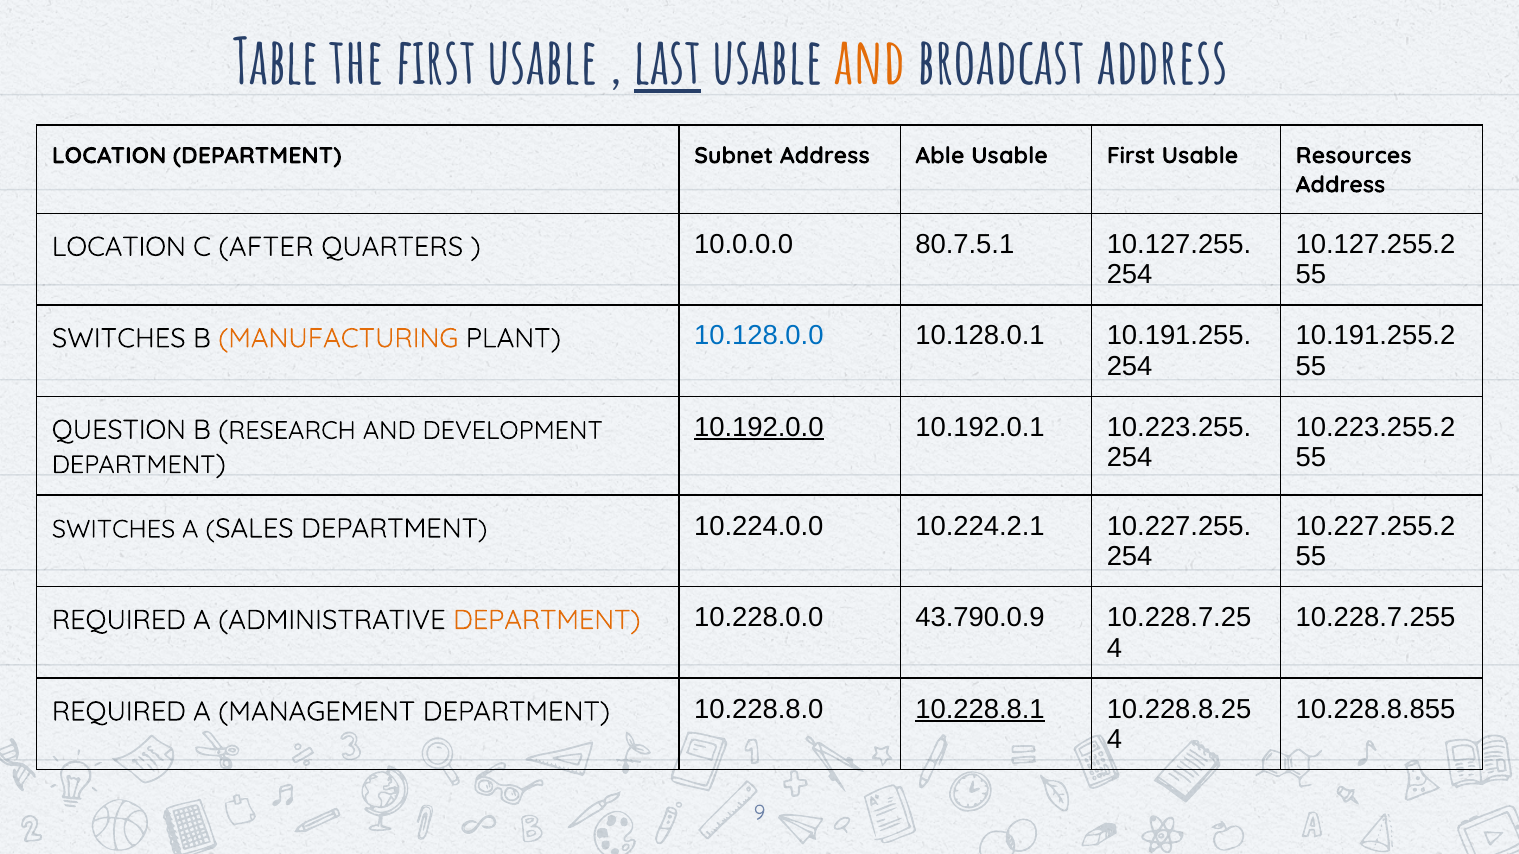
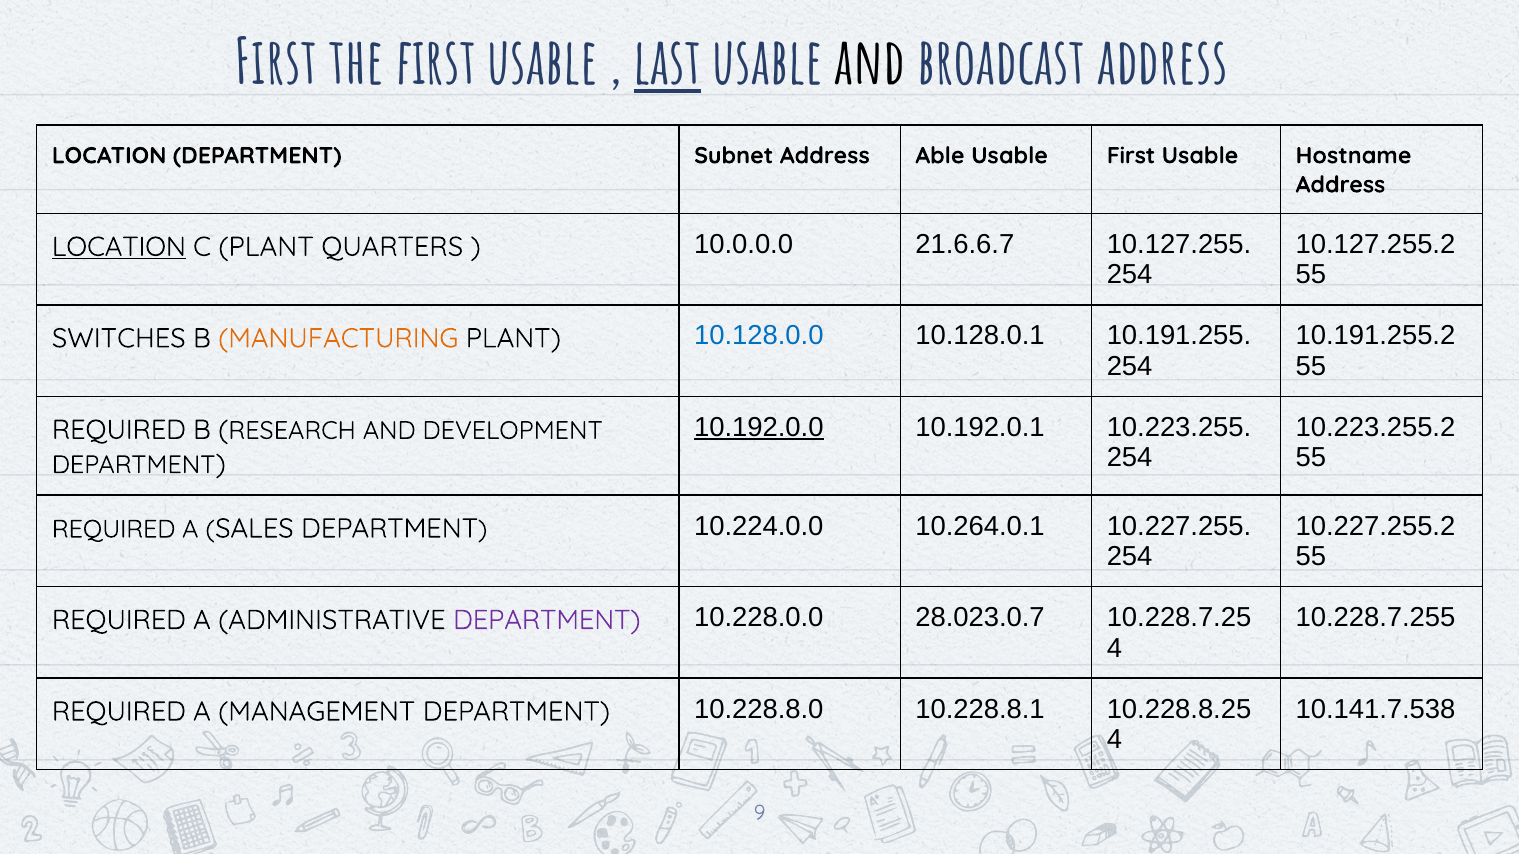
Table at (277, 64): Table -> First
and at (870, 64) colour: orange -> black
Resources: Resources -> Hostname
LOCATION at (119, 247) underline: none -> present
C AFTER: AFTER -> PLANT
80.7.5.1: 80.7.5.1 -> 21.6.6.7
QUESTION at (119, 430): QUESTION -> REQUIRED
SWITCHES at (114, 530): SWITCHES -> REQUIRED
10.224.2.1: 10.224.2.1 -> 10.264.0.1
DEPARTMENT at (547, 620) colour: orange -> purple
43.790.0.9: 43.790.0.9 -> 28.023.0.7
10.228.8.855: 10.228.8.855 -> 10.141.7.538
10.228.8.1 underline: present -> none
